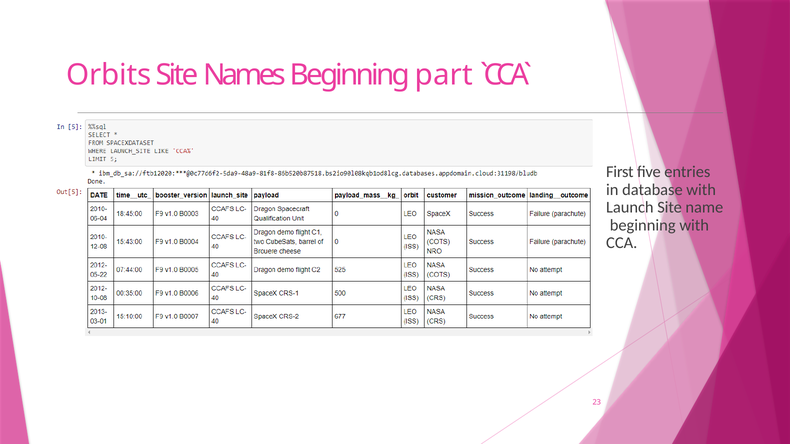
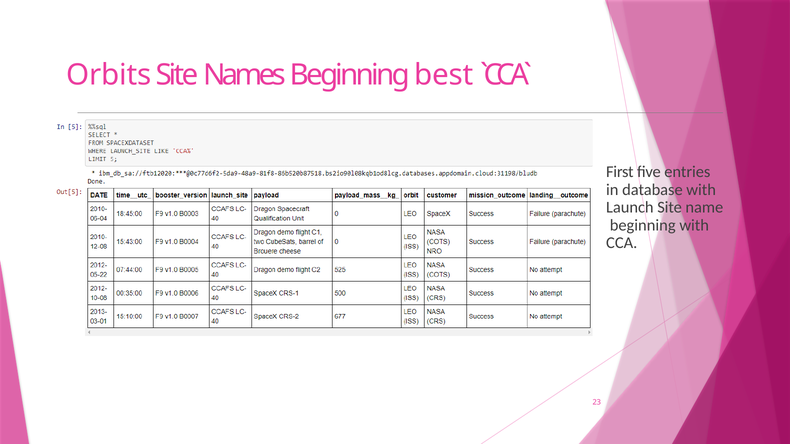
part: part -> best
